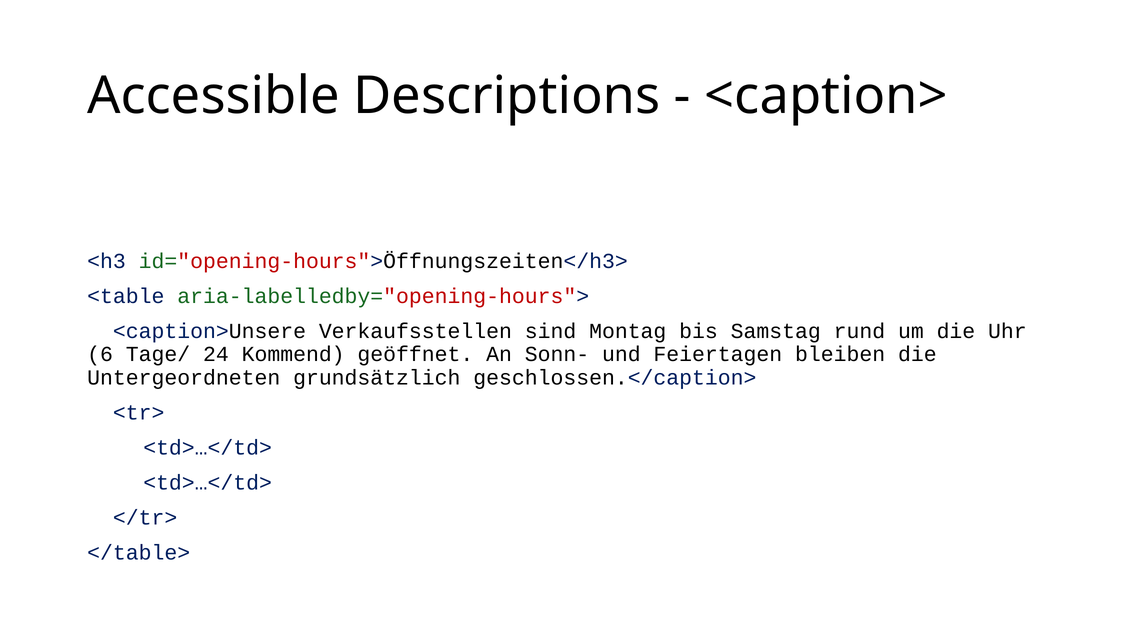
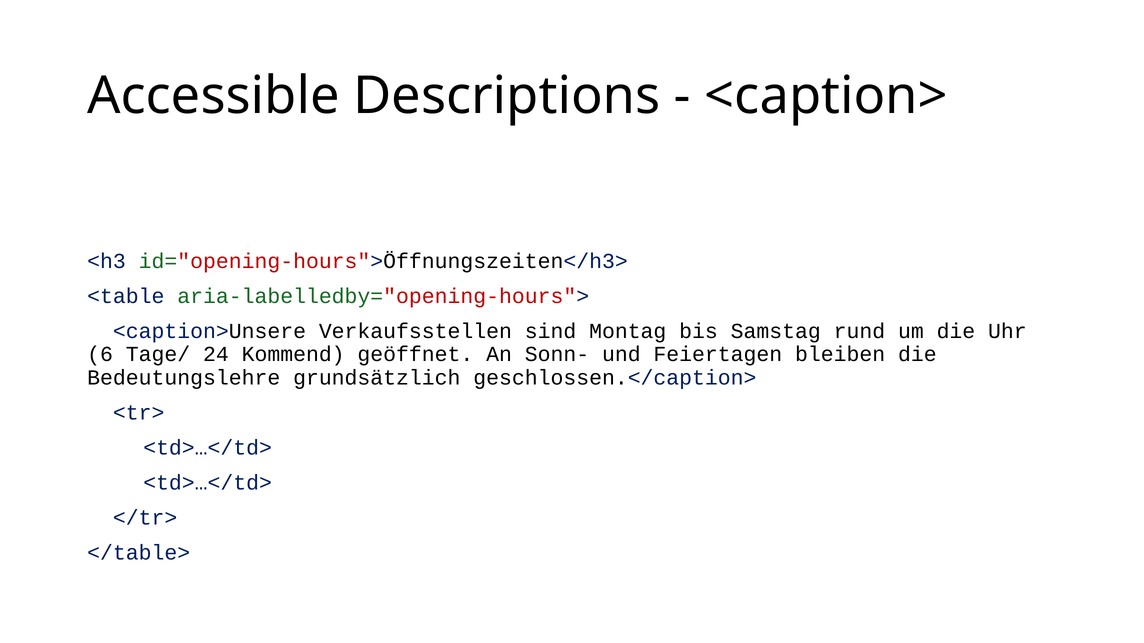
Untergeordneten: Untergeordneten -> Bedeutungslehre
